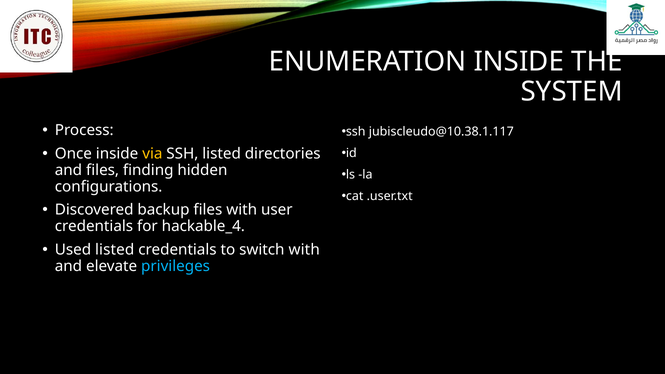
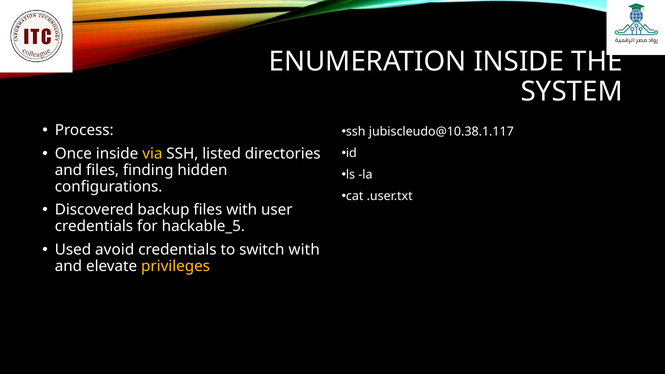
hackable_4: hackable_4 -> hackable_5
Used listed: listed -> avoid
privileges colour: light blue -> yellow
